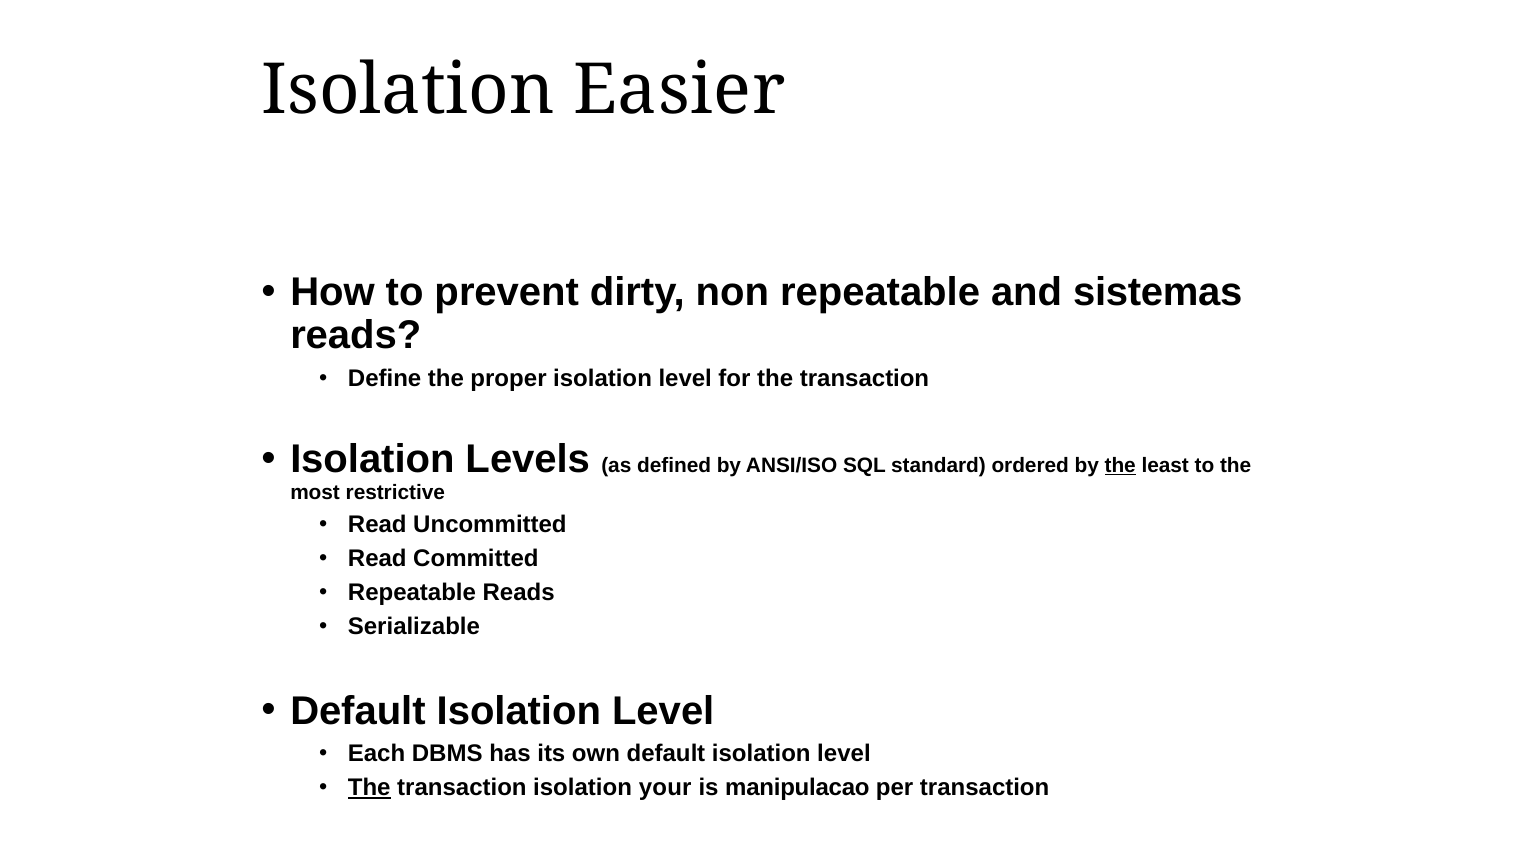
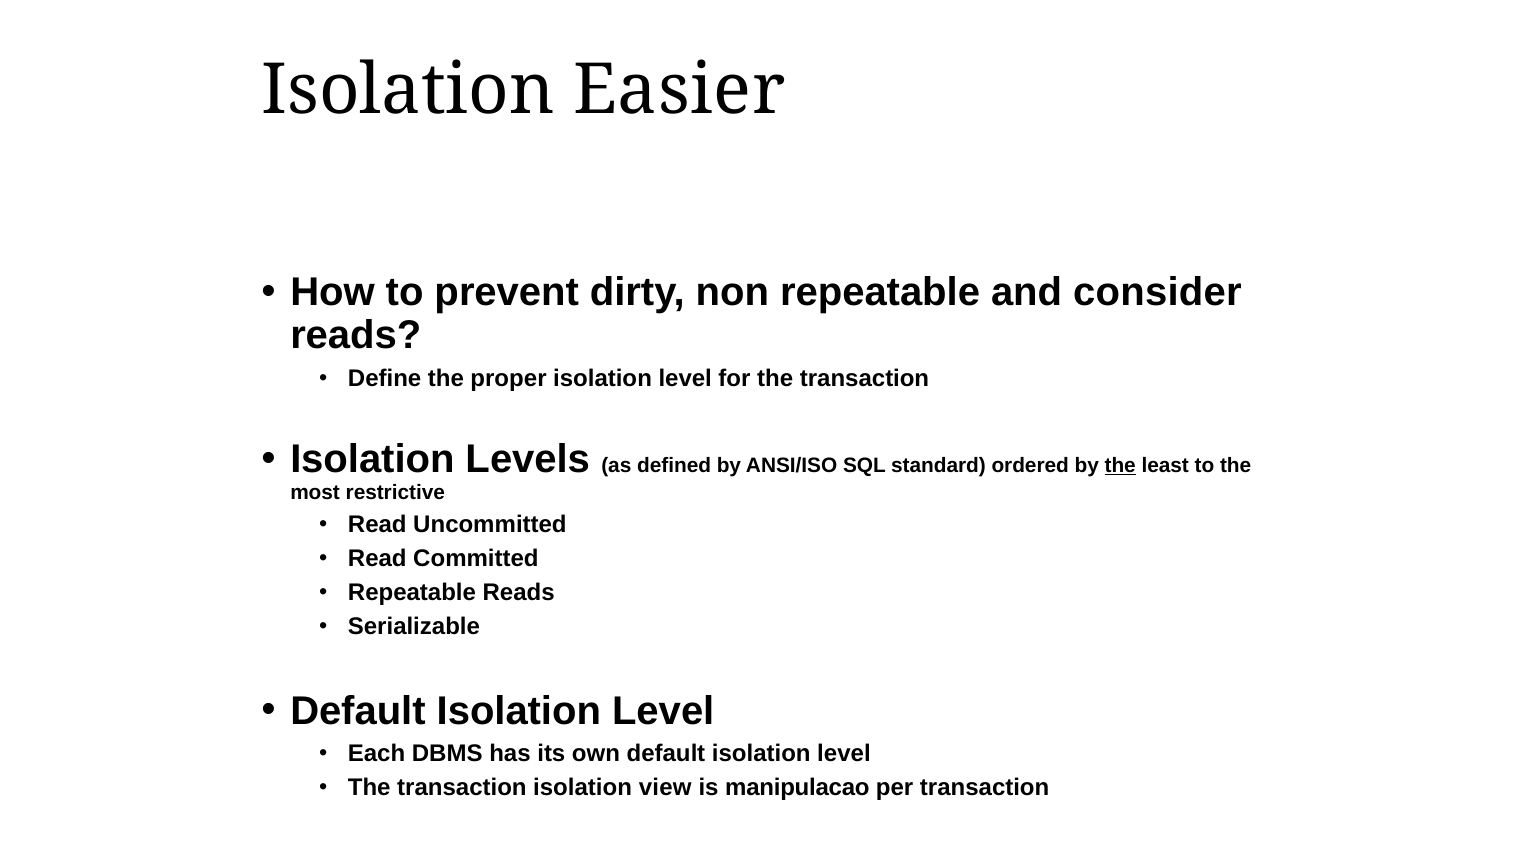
sistemas: sistemas -> consider
The at (369, 788) underline: present -> none
your: your -> view
